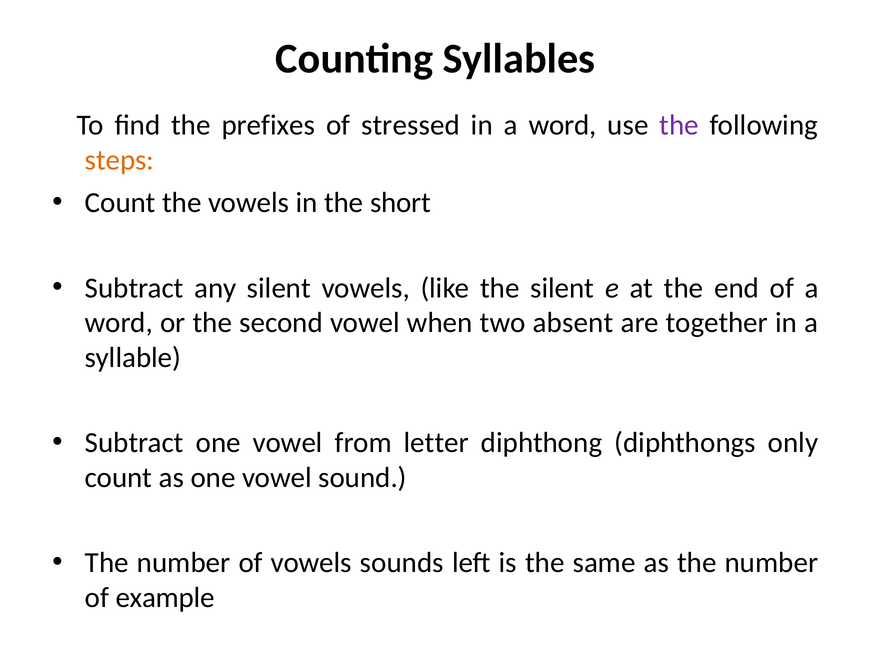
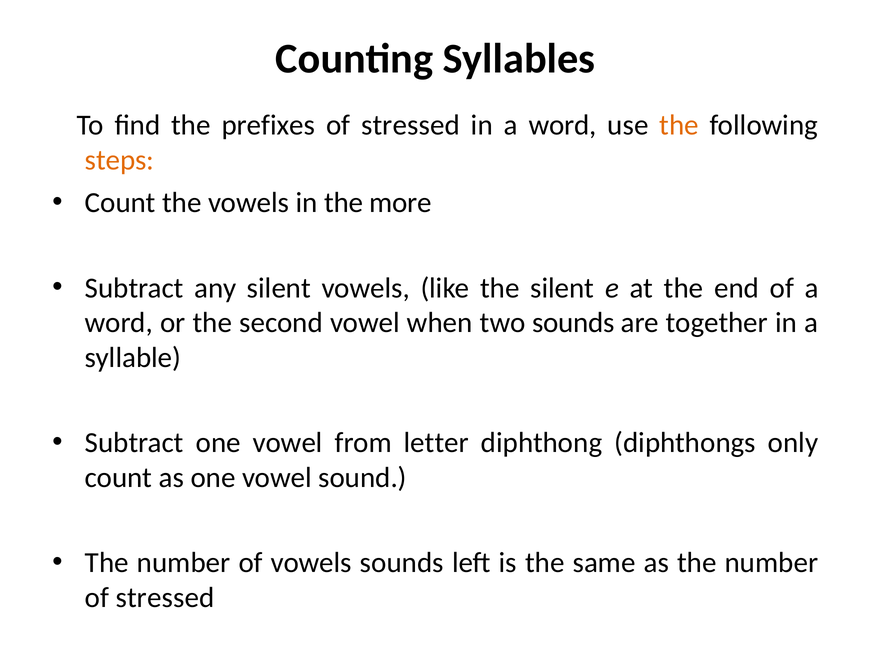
the at (679, 125) colour: purple -> orange
short: short -> more
two absent: absent -> sounds
example at (165, 598): example -> stressed
